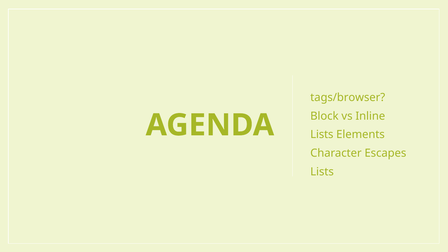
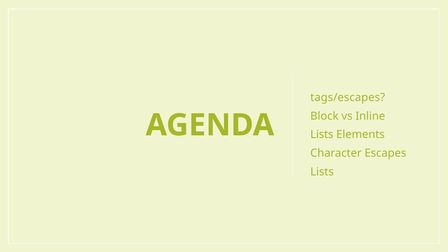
tags/browser: tags/browser -> tags/escapes
